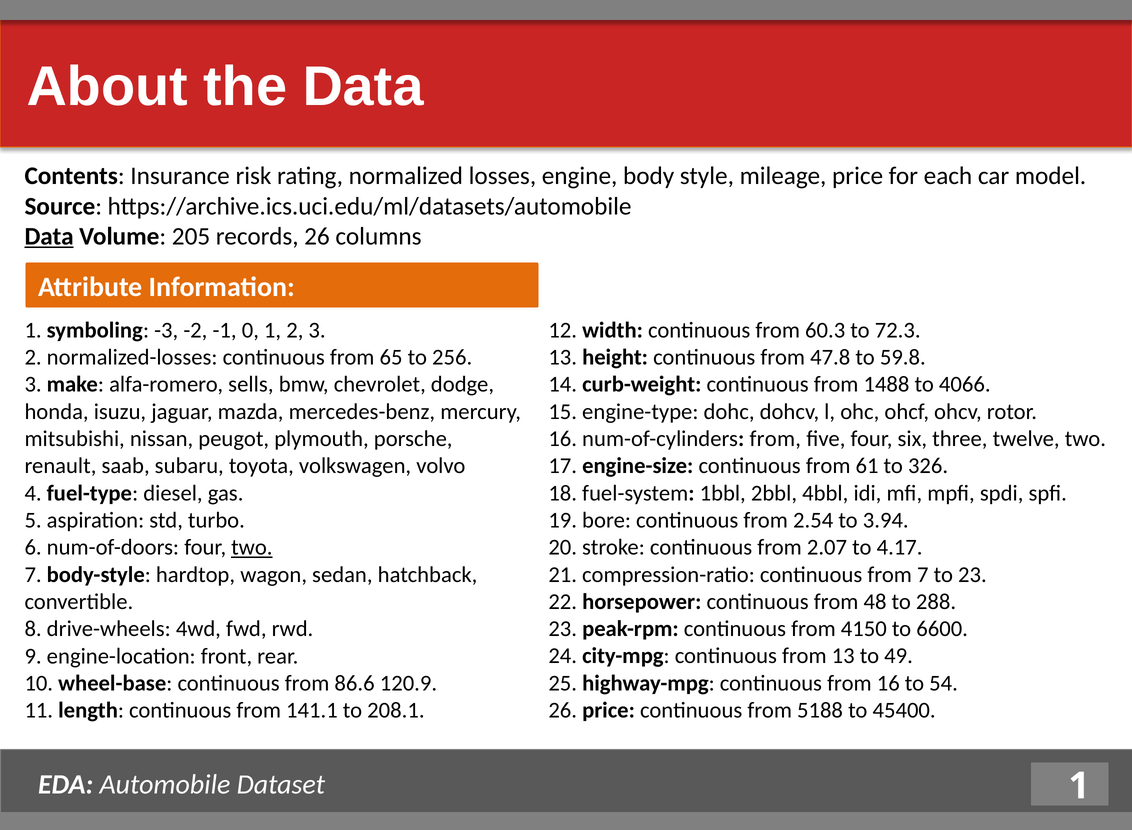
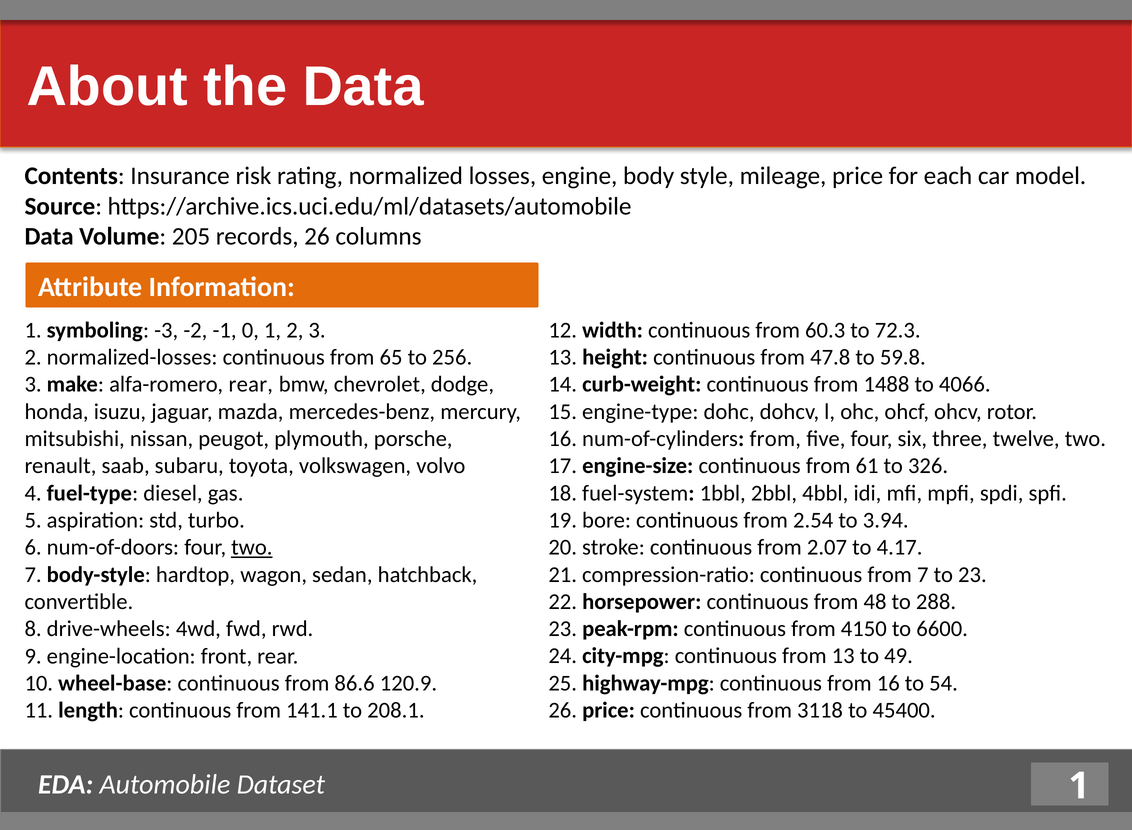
Data at (49, 237) underline: present -> none
alfa-romero sells: sells -> rear
5188: 5188 -> 3118
